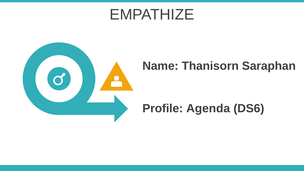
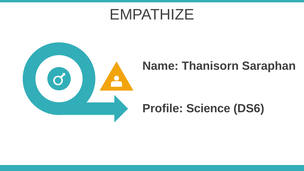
Agenda: Agenda -> Science
